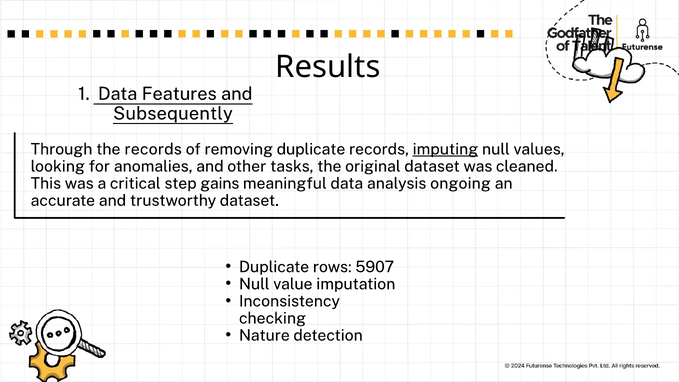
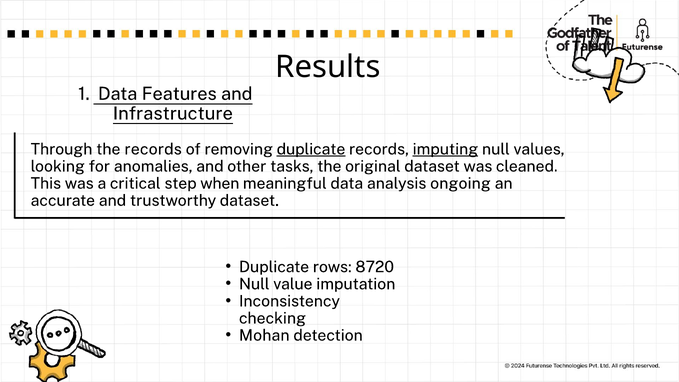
Subsequently: Subsequently -> Infrastructure
duplicate at (311, 149) underline: none -> present
gains: gains -> when
5907: 5907 -> 8720
Nature: Nature -> Mohan
